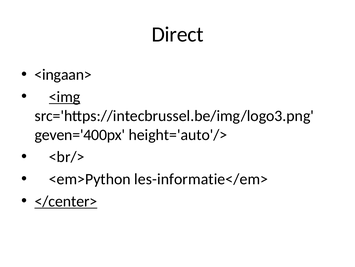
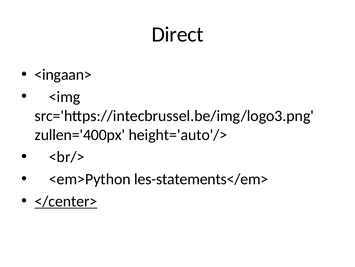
<img underline: present -> none
geven='400px: geven='400px -> zullen='400px
les-informatie</em>: les-informatie</em> -> les-statements</em>
